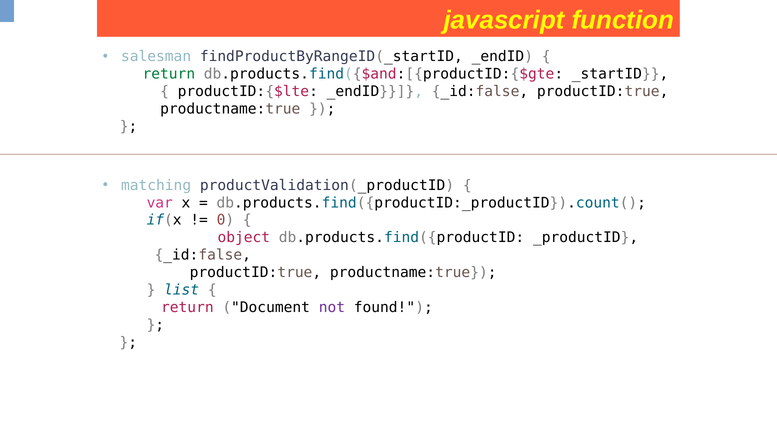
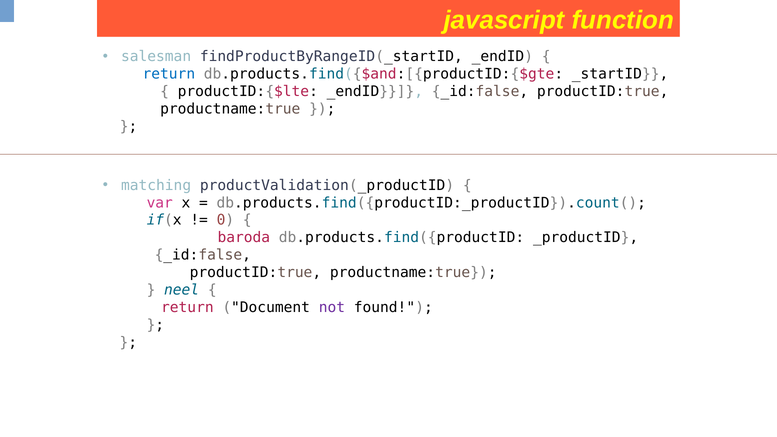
return at (169, 74) colour: green -> blue
object: object -> baroda
list: list -> neel
